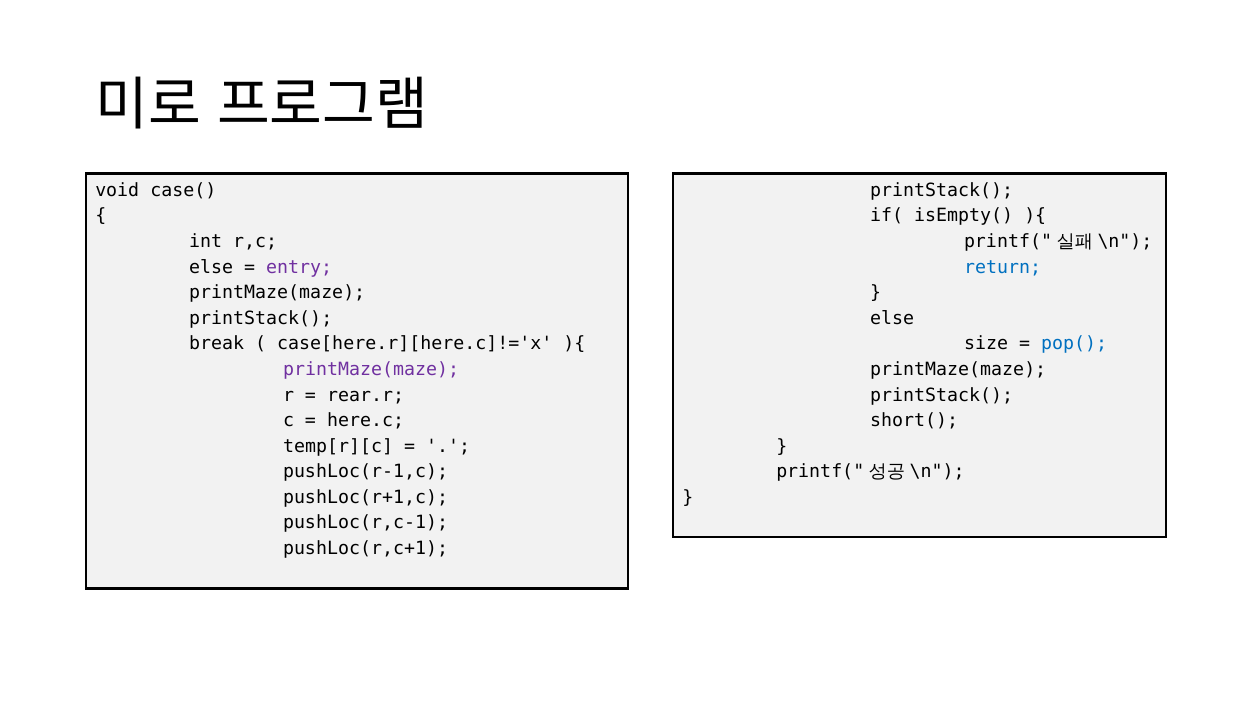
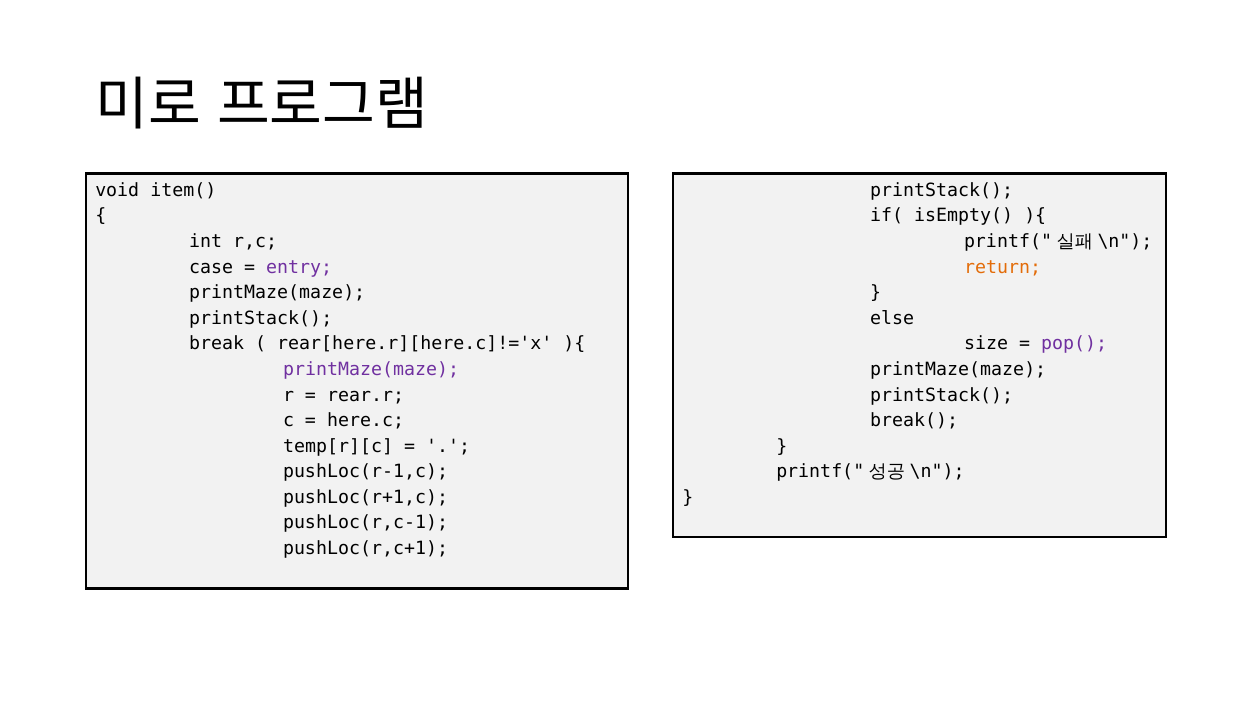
case(: case( -> item(
else at (211, 267): else -> case
return colour: blue -> orange
case[here.r][here.c]!='x: case[here.r][here.c]!='x -> rear[here.r][here.c]!='x
pop( colour: blue -> purple
short(: short( -> break(
